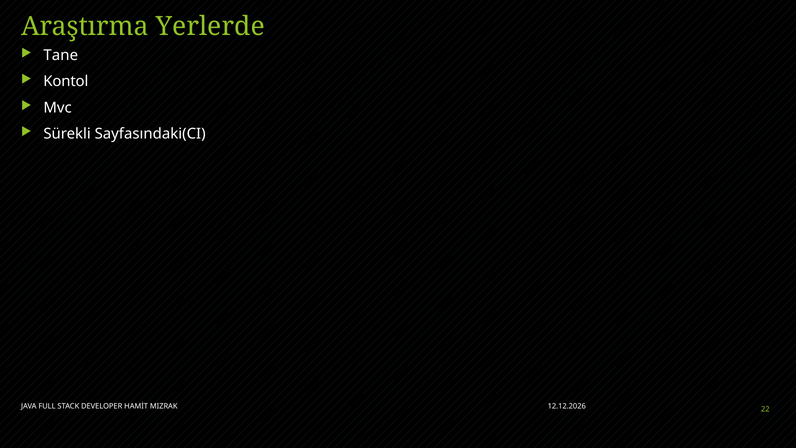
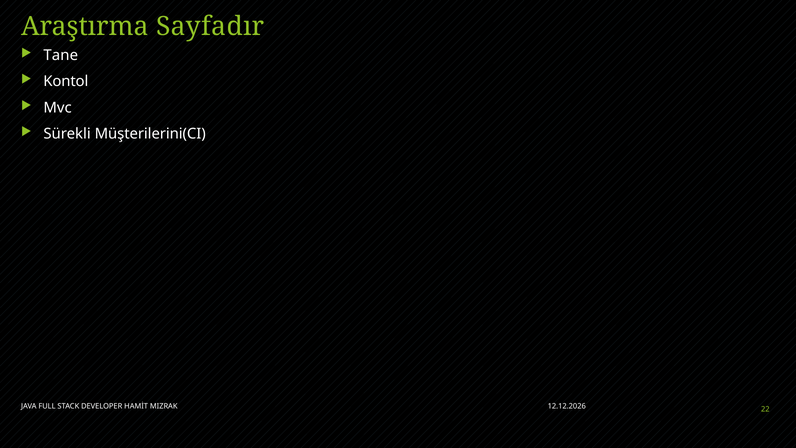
Yerlerde: Yerlerde -> Sayfadır
Sayfasındaki(CI: Sayfasındaki(CI -> Müşterilerini(CI
